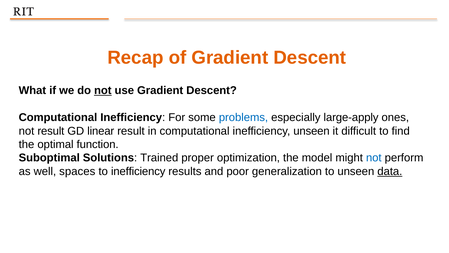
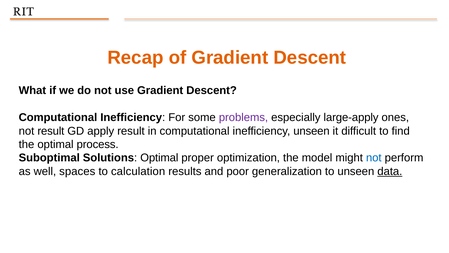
not at (103, 90) underline: present -> none
problems colour: blue -> purple
linear: linear -> apply
function: function -> process
Solutions Trained: Trained -> Optimal
to inefficiency: inefficiency -> calculation
